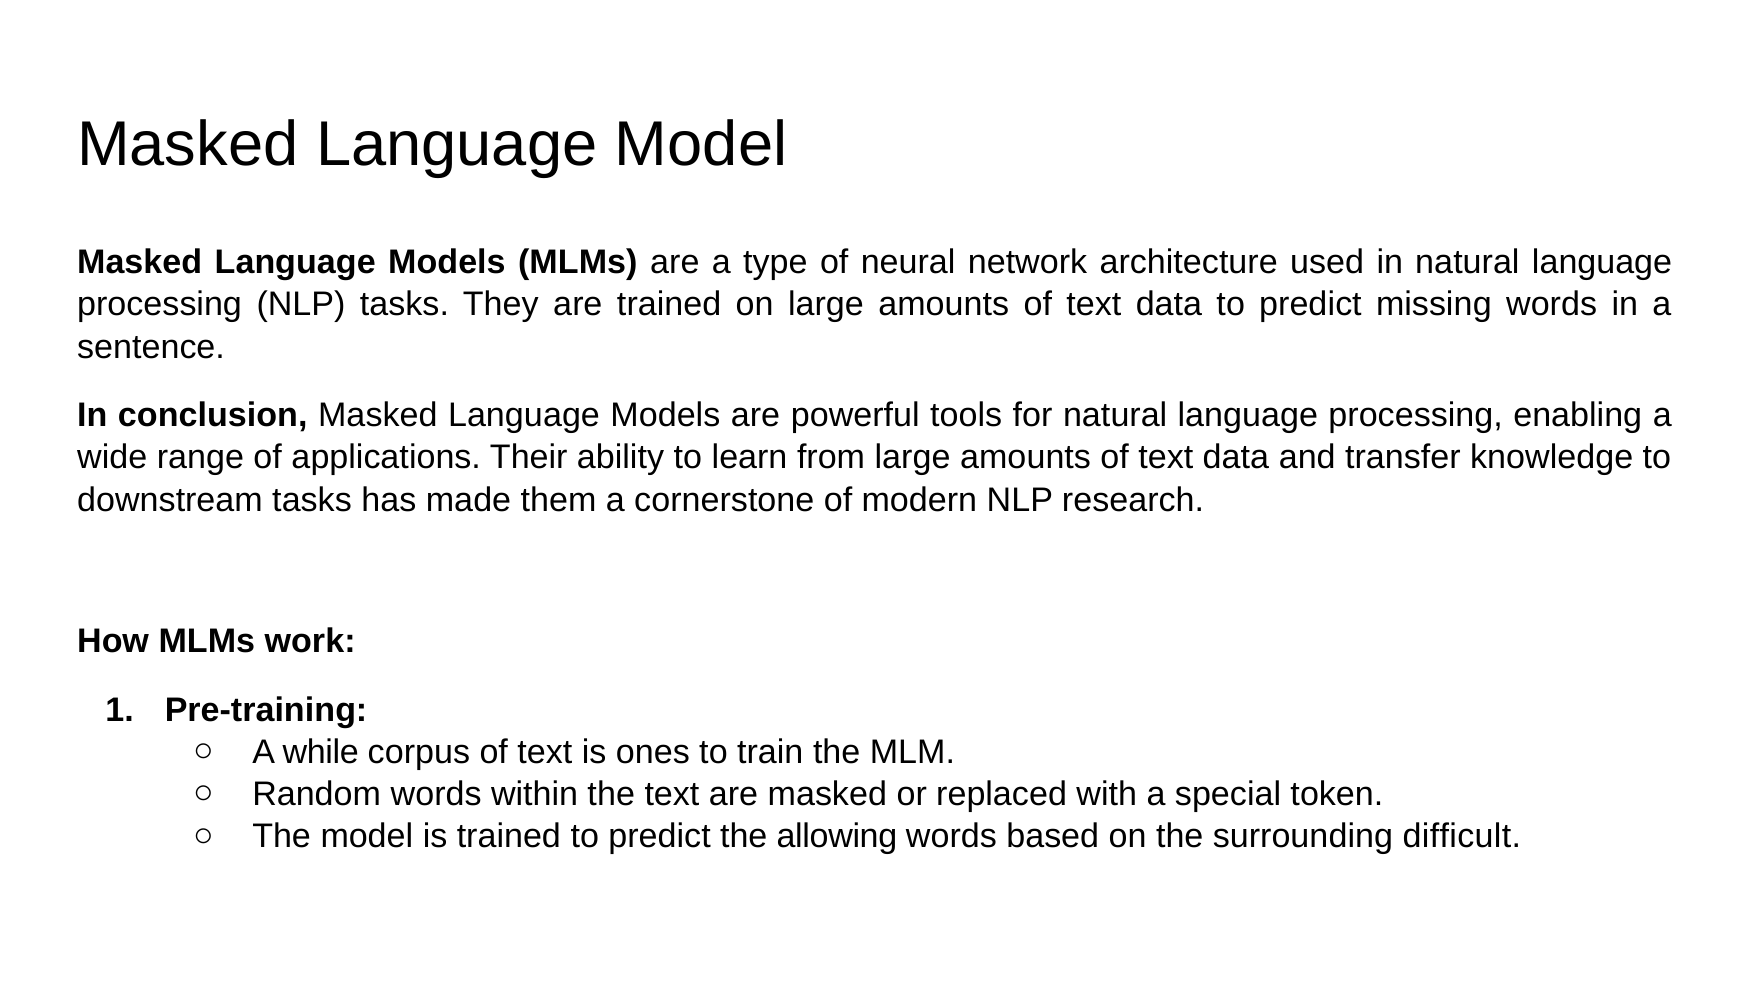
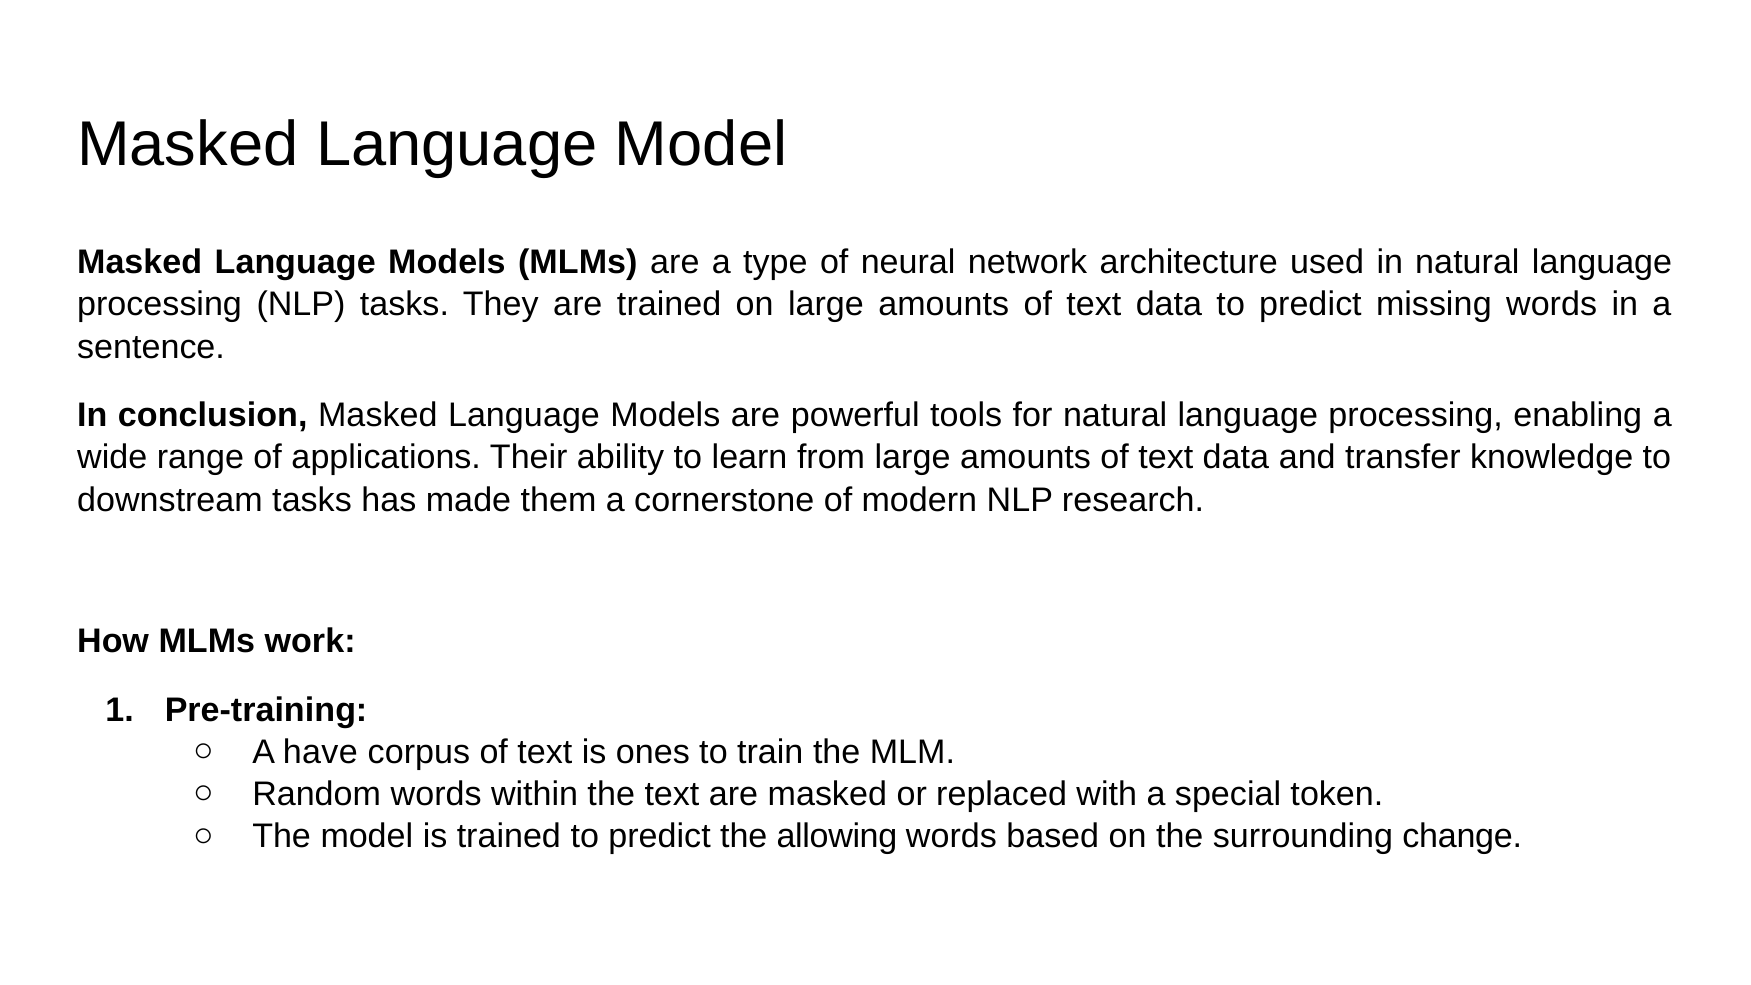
while: while -> have
difficult: difficult -> change
